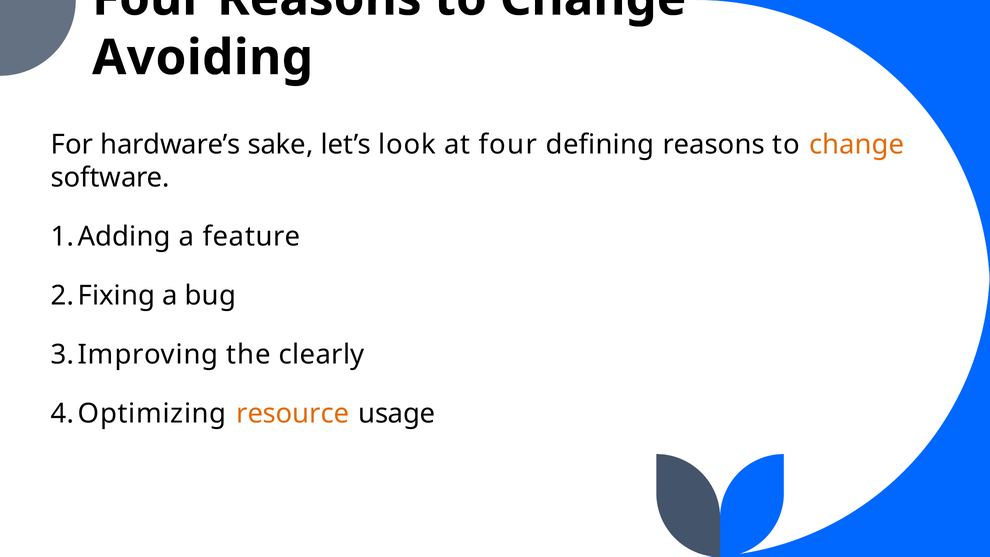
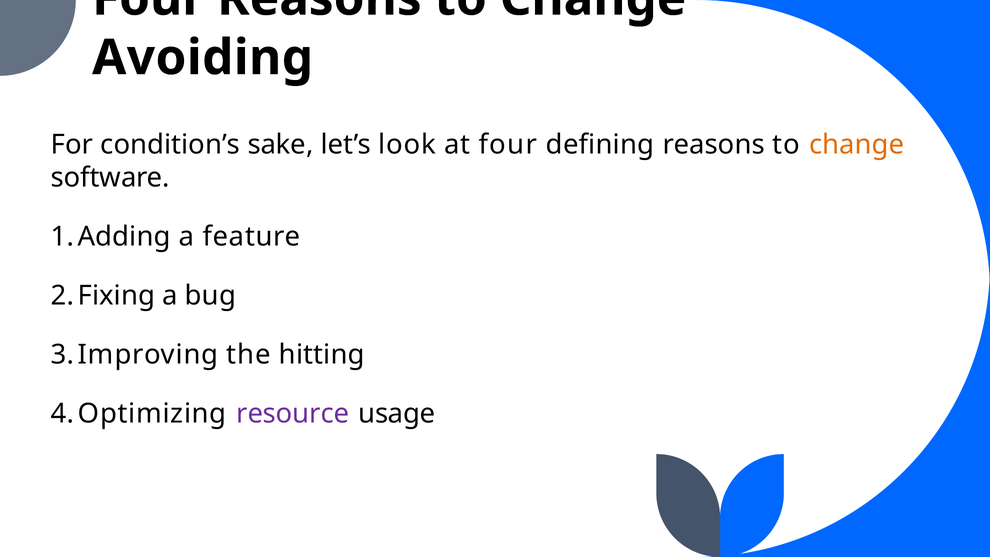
hardware’s: hardware’s -> condition’s
clearly: clearly -> hitting
resource colour: orange -> purple
